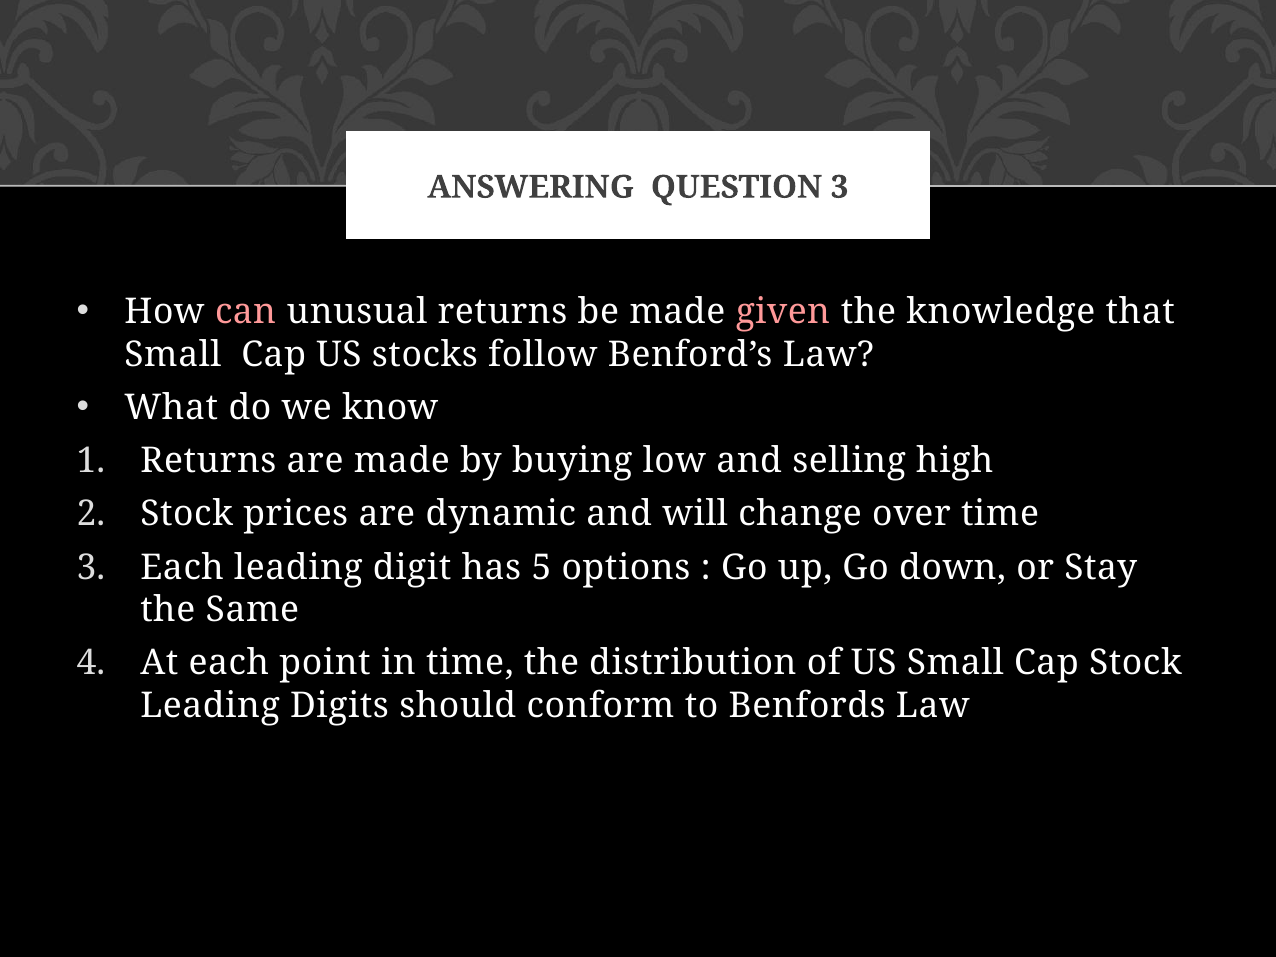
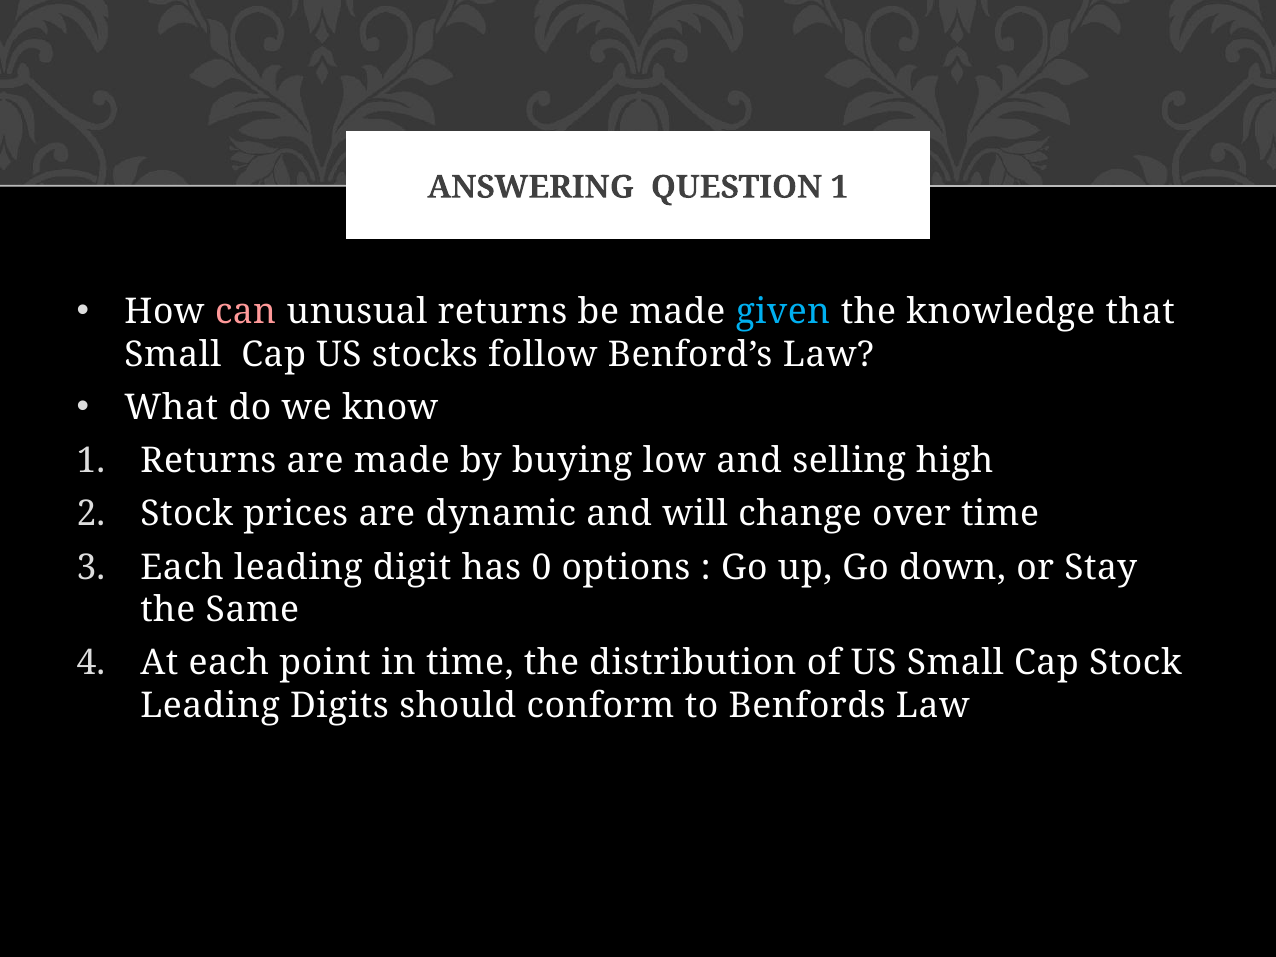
QUESTION 3: 3 -> 1
given colour: pink -> light blue
5: 5 -> 0
